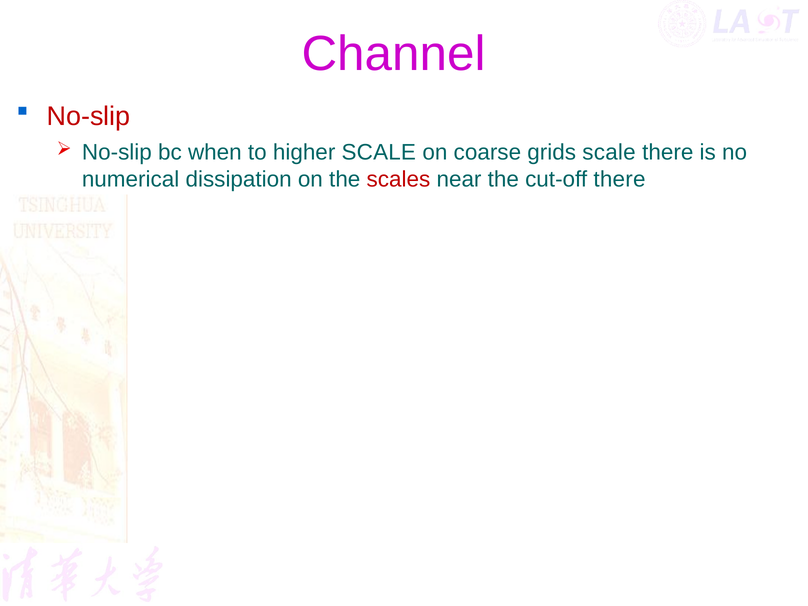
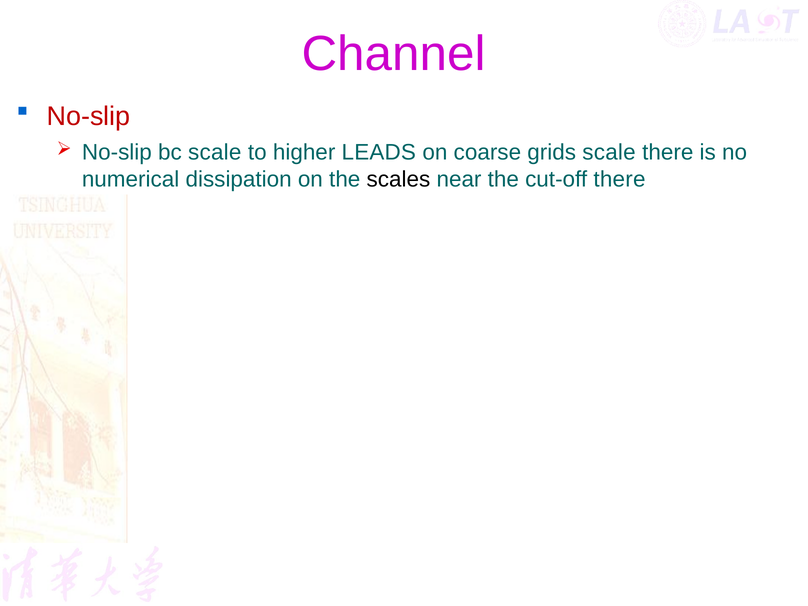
bc when: when -> scale
higher SCALE: SCALE -> LEADS
scales colour: red -> black
